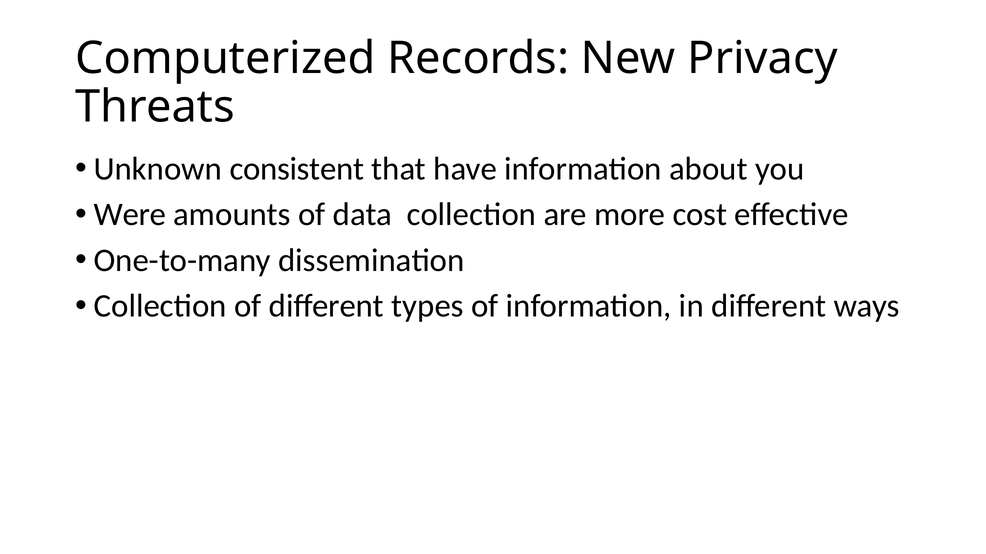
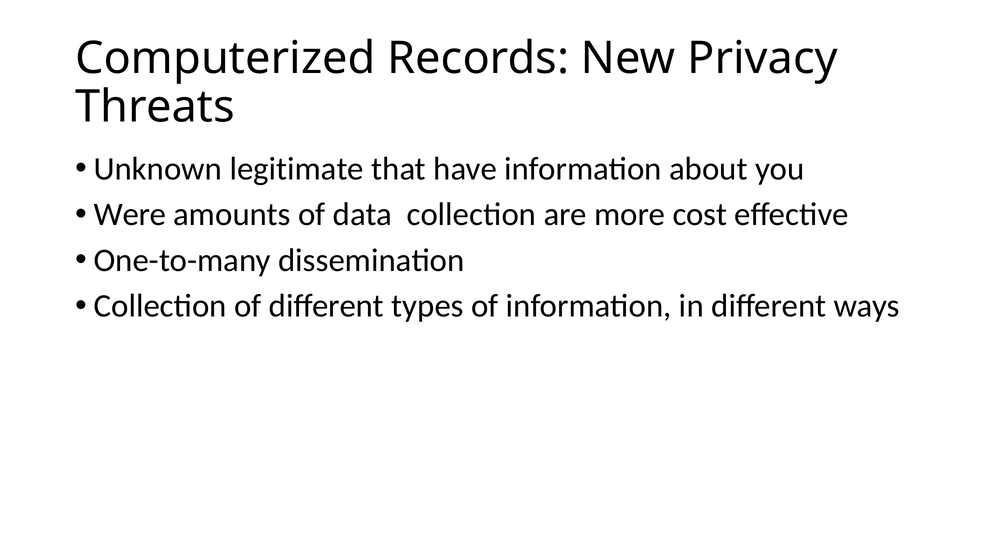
consistent: consistent -> legitimate
